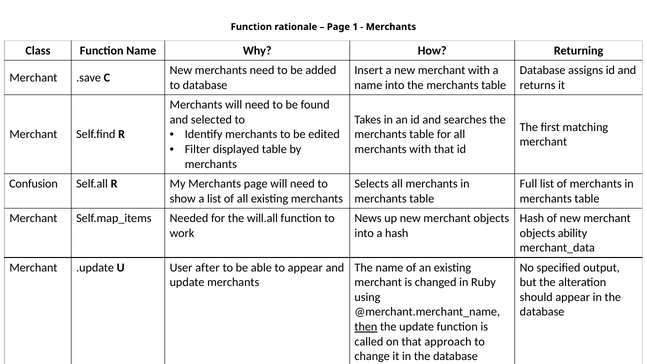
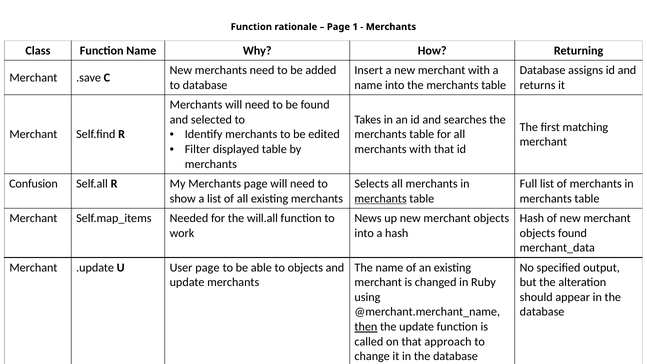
merchants at (381, 198) underline: none -> present
objects ability: ability -> found
User after: after -> page
to appear: appear -> objects
